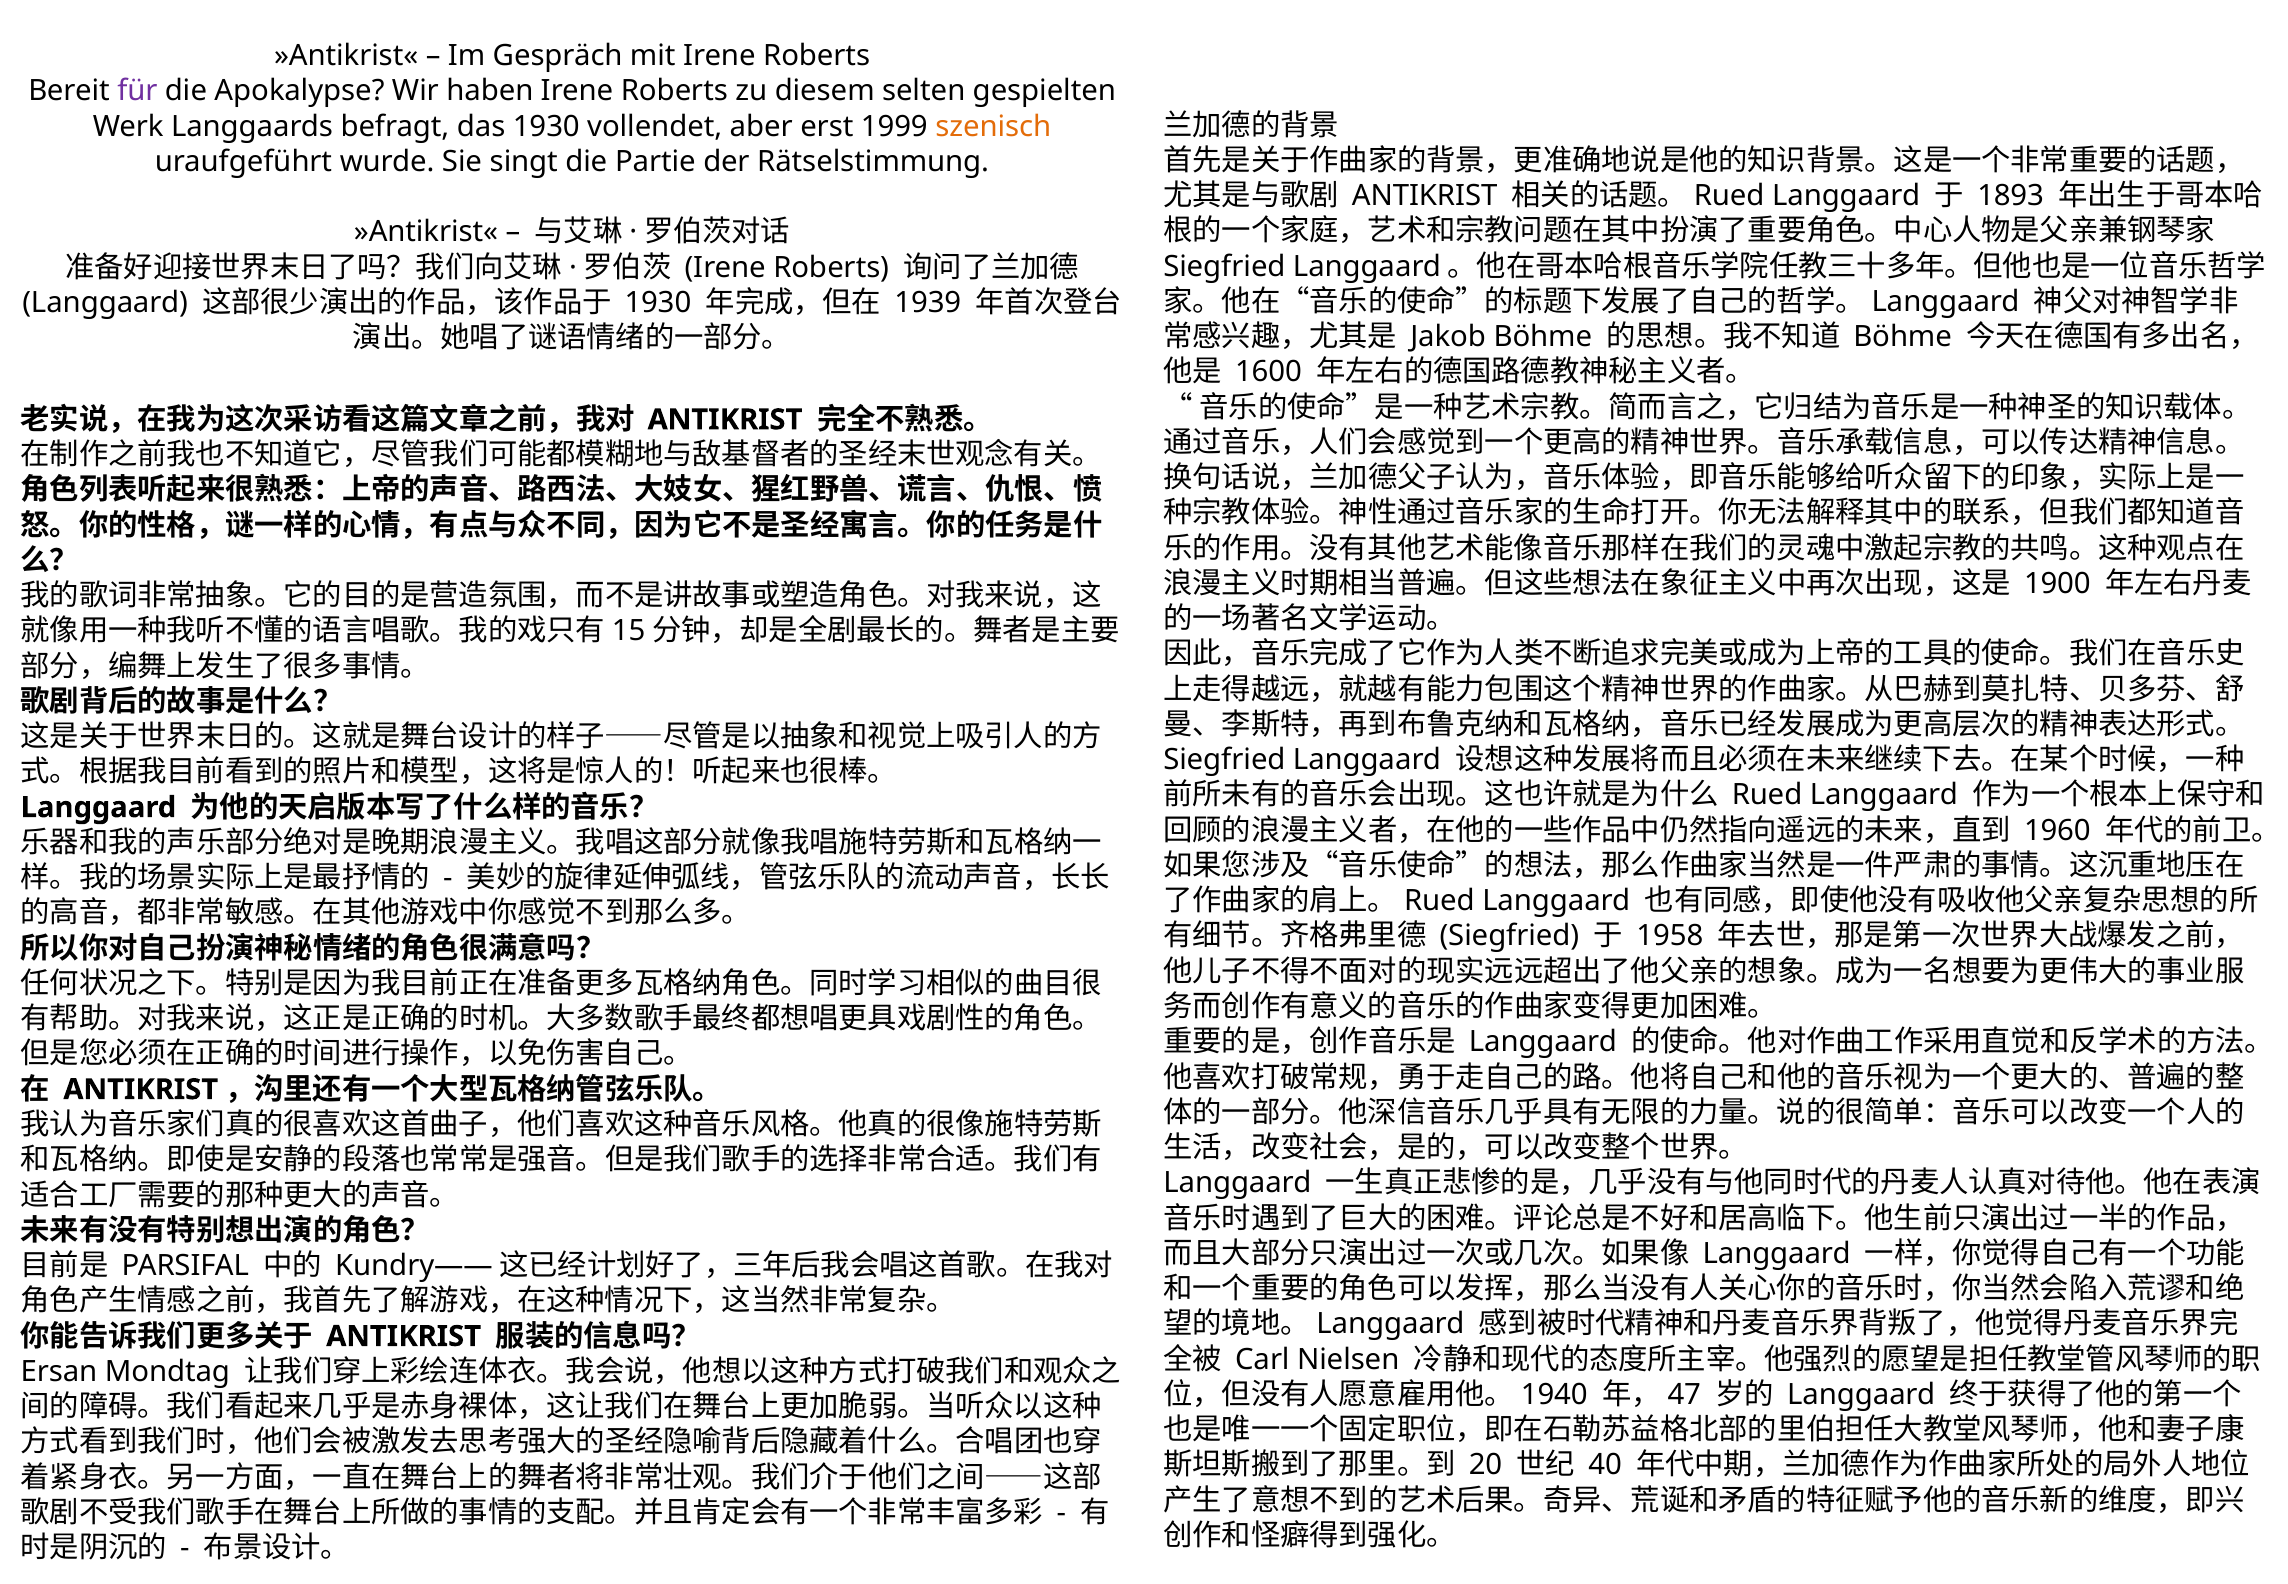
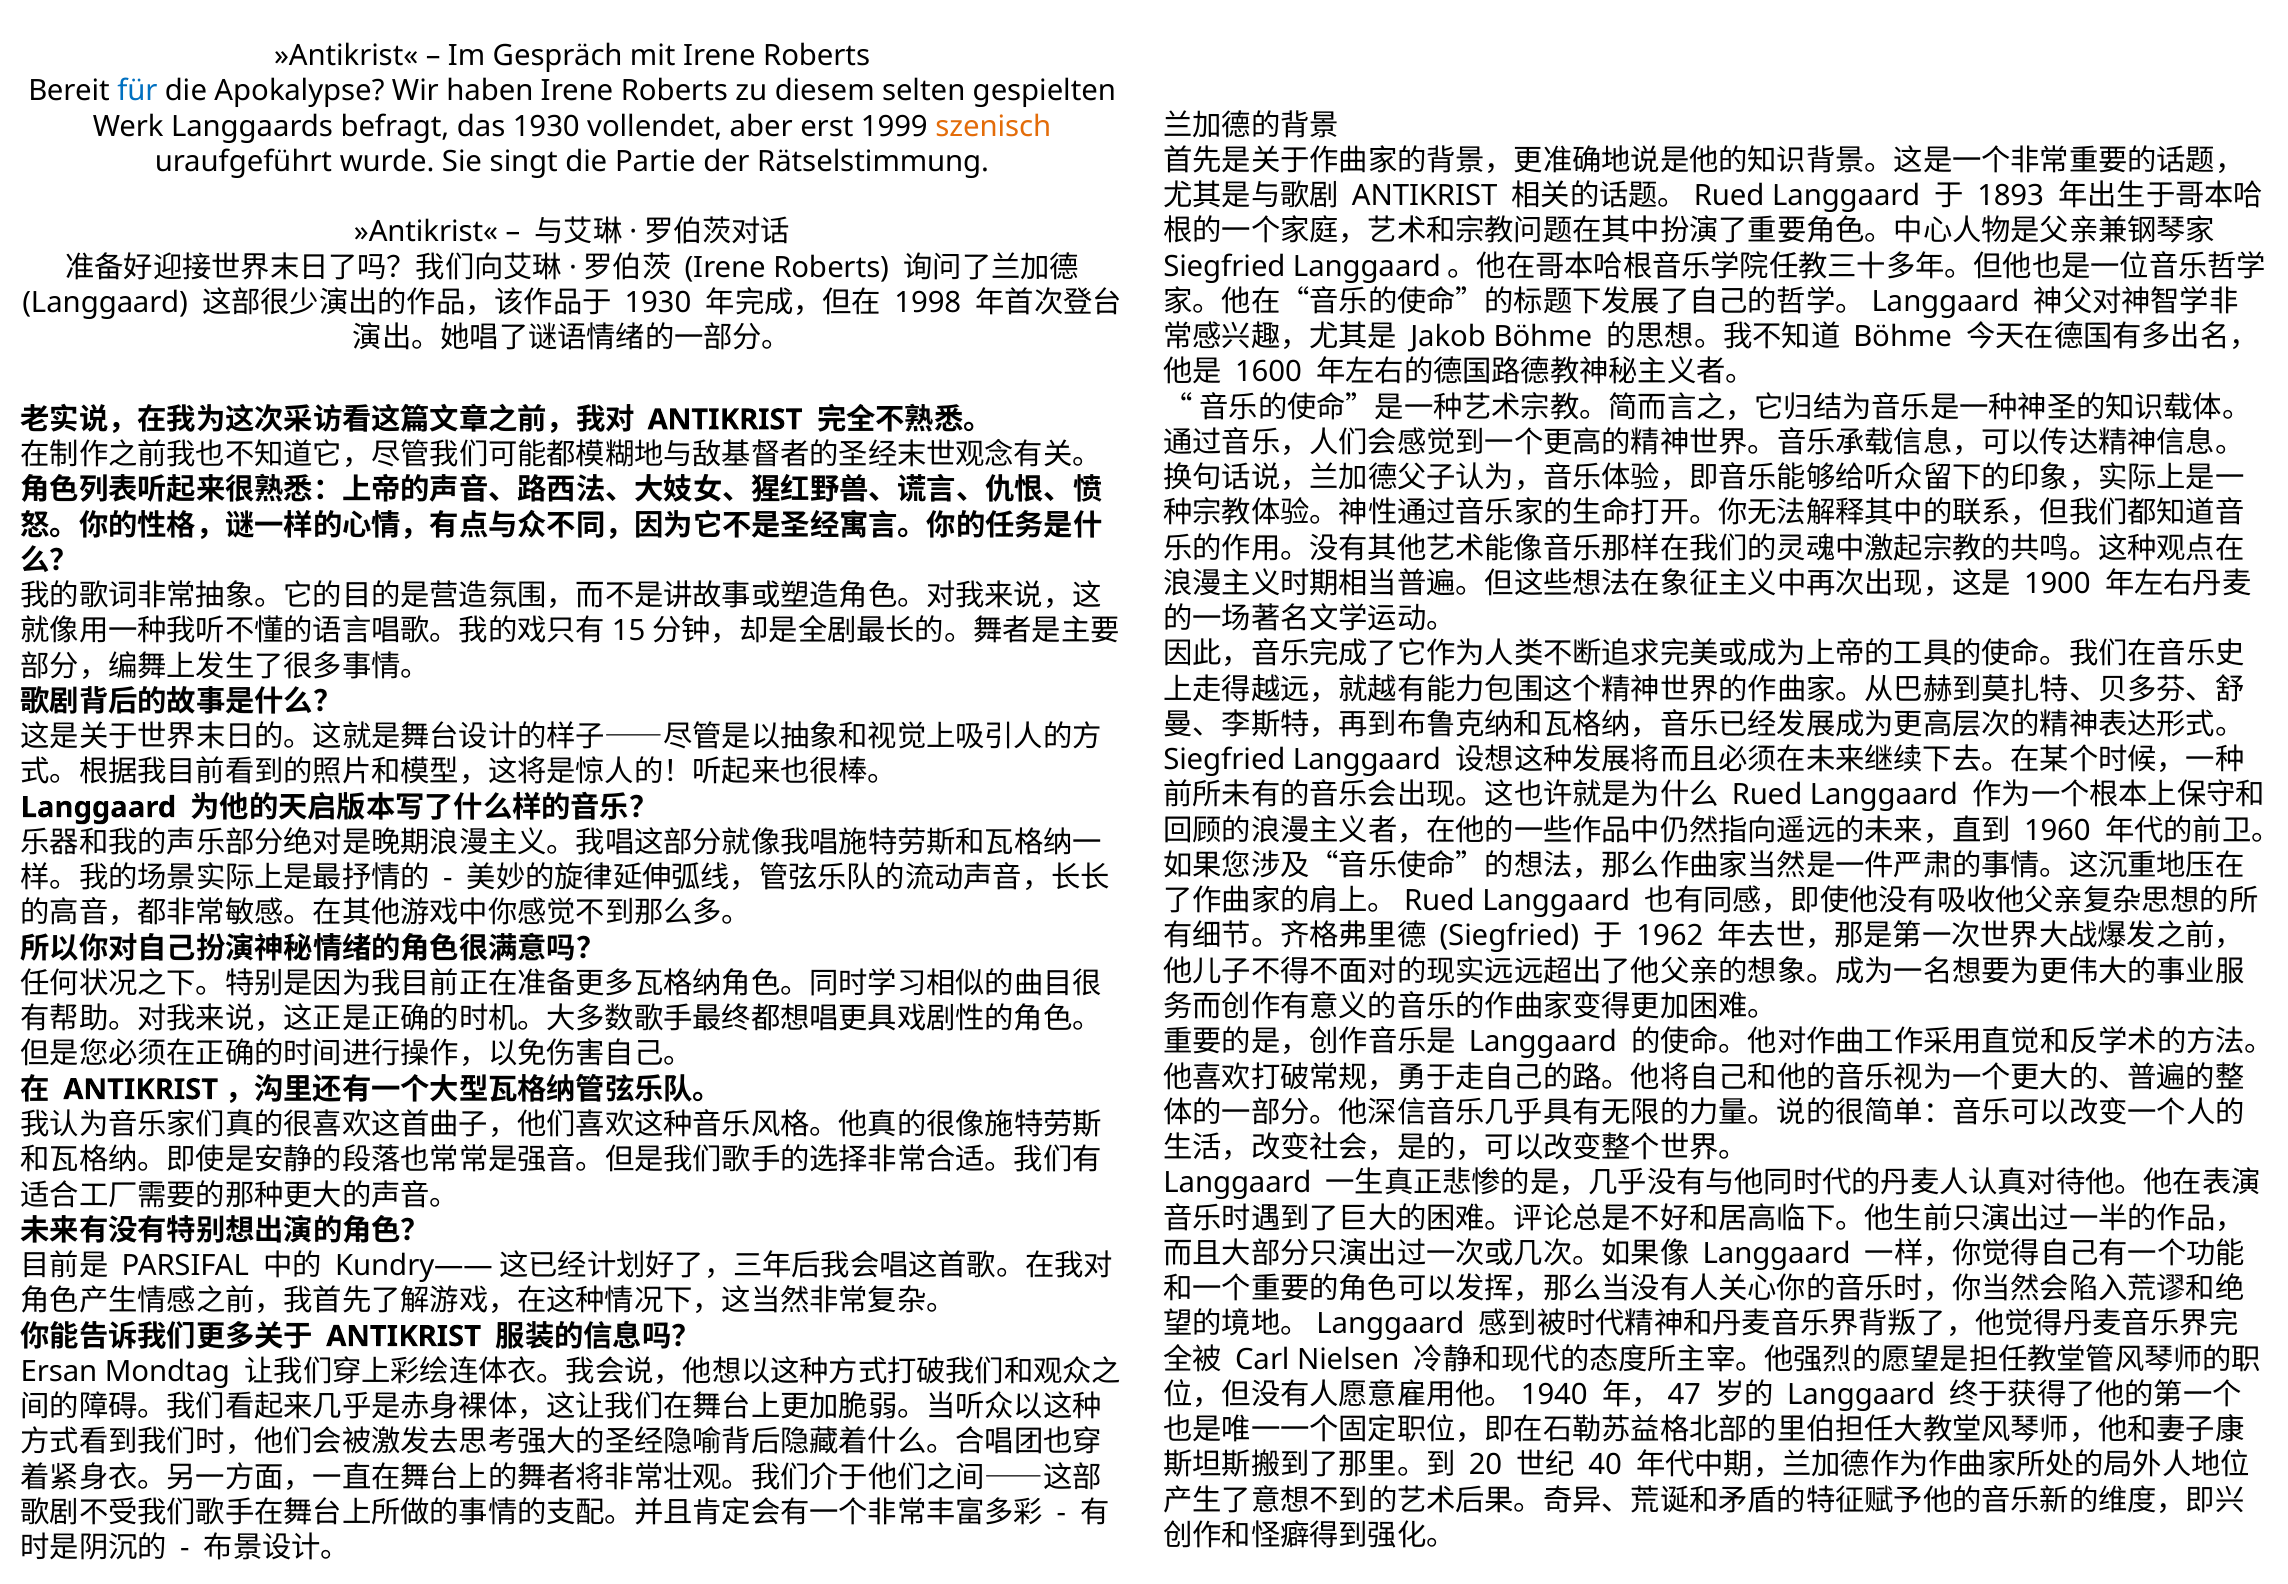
für colour: purple -> blue
1939: 1939 -> 1998
1958: 1958 -> 1962
